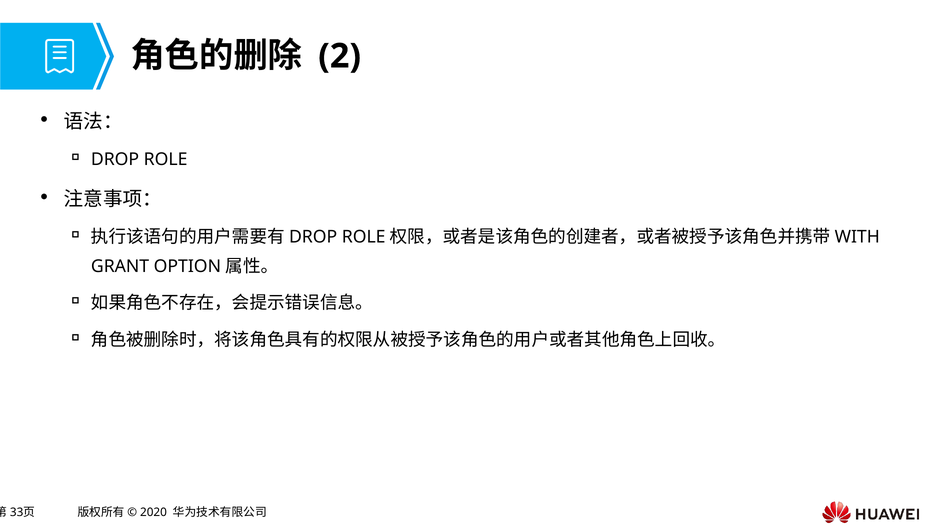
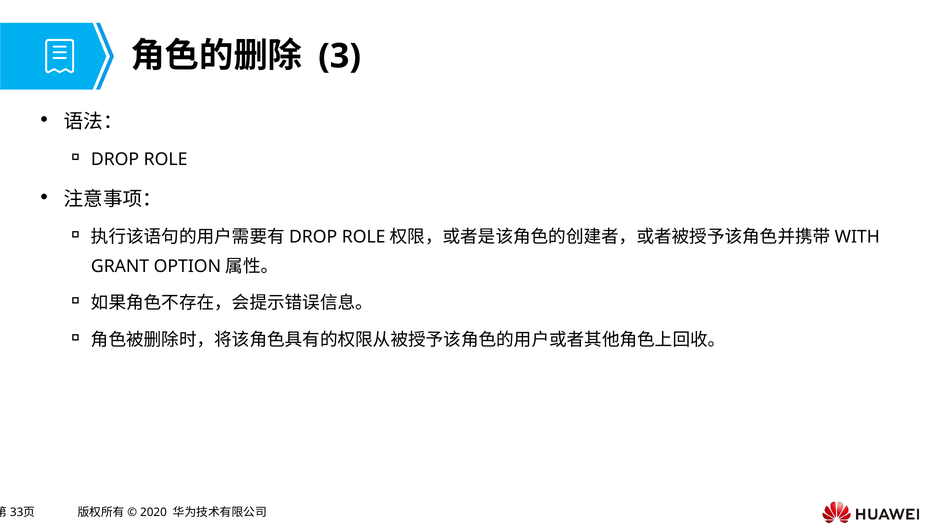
2: 2 -> 3
